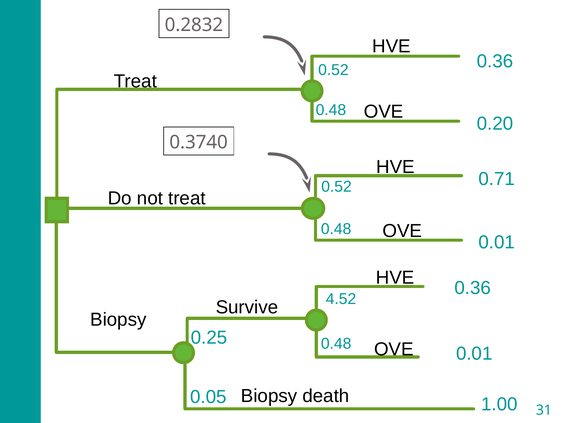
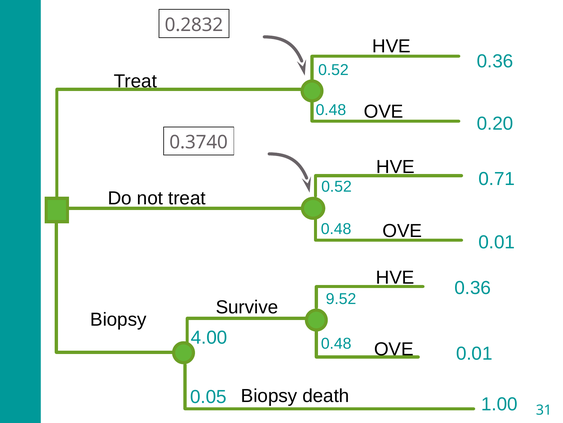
4.52: 4.52 -> 9.52
0.25: 0.25 -> 4.00
